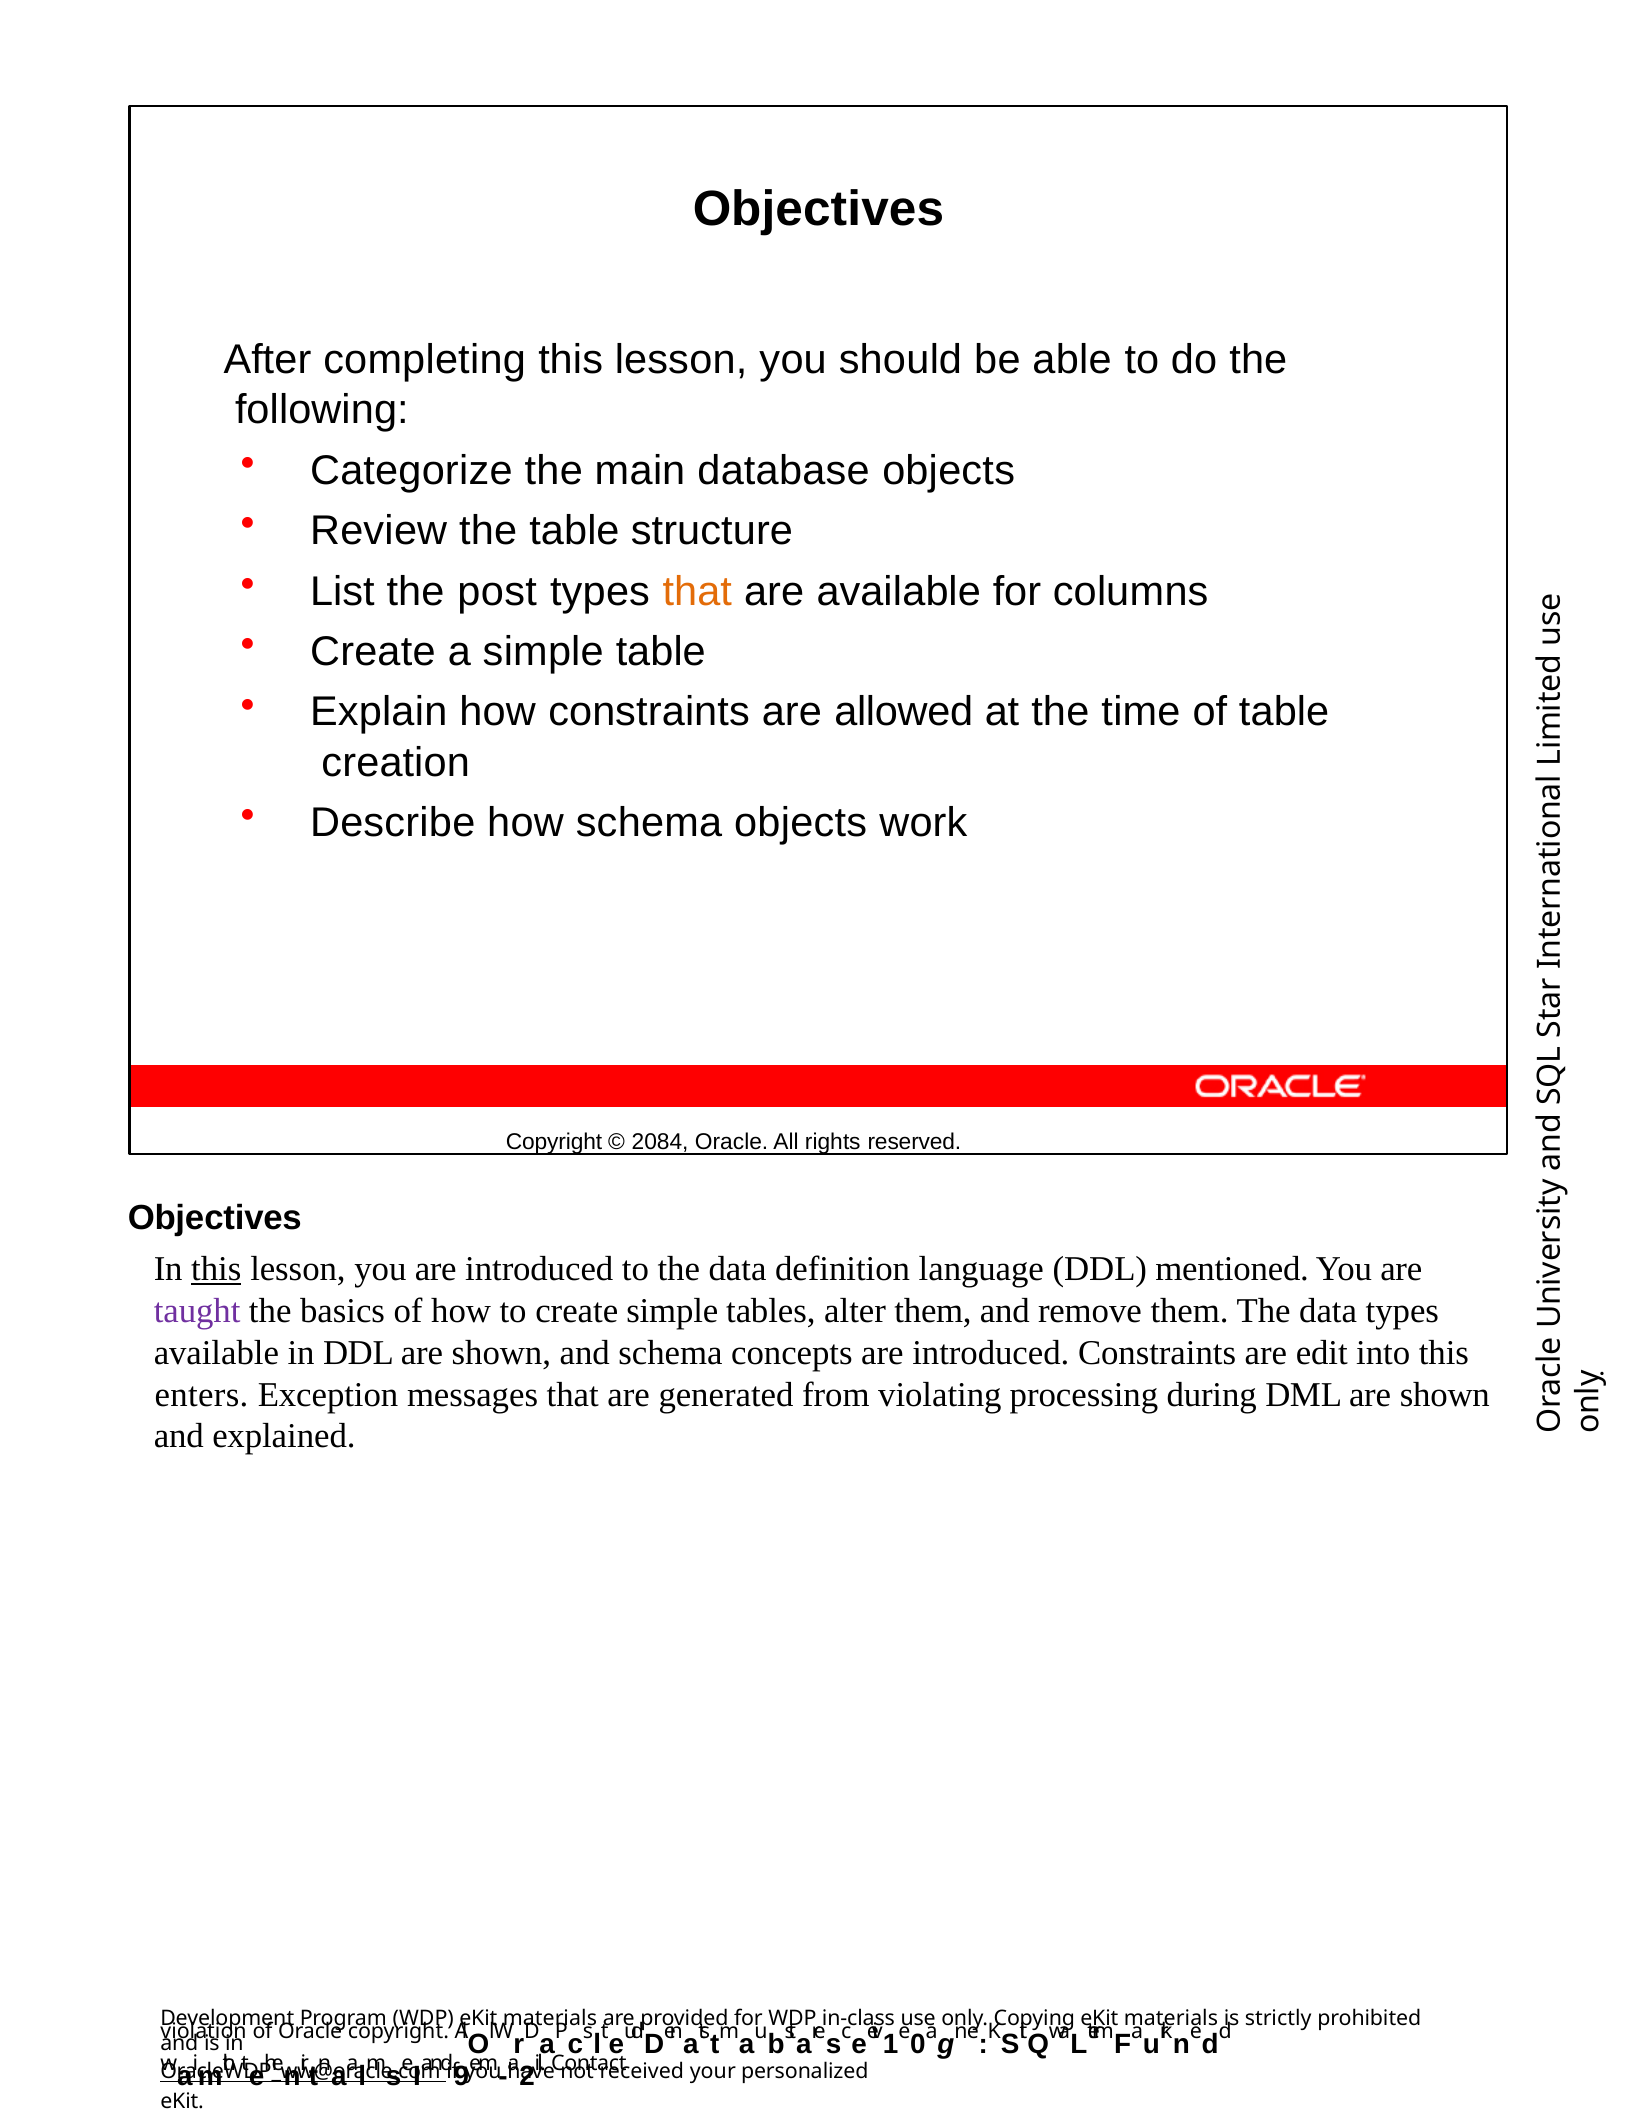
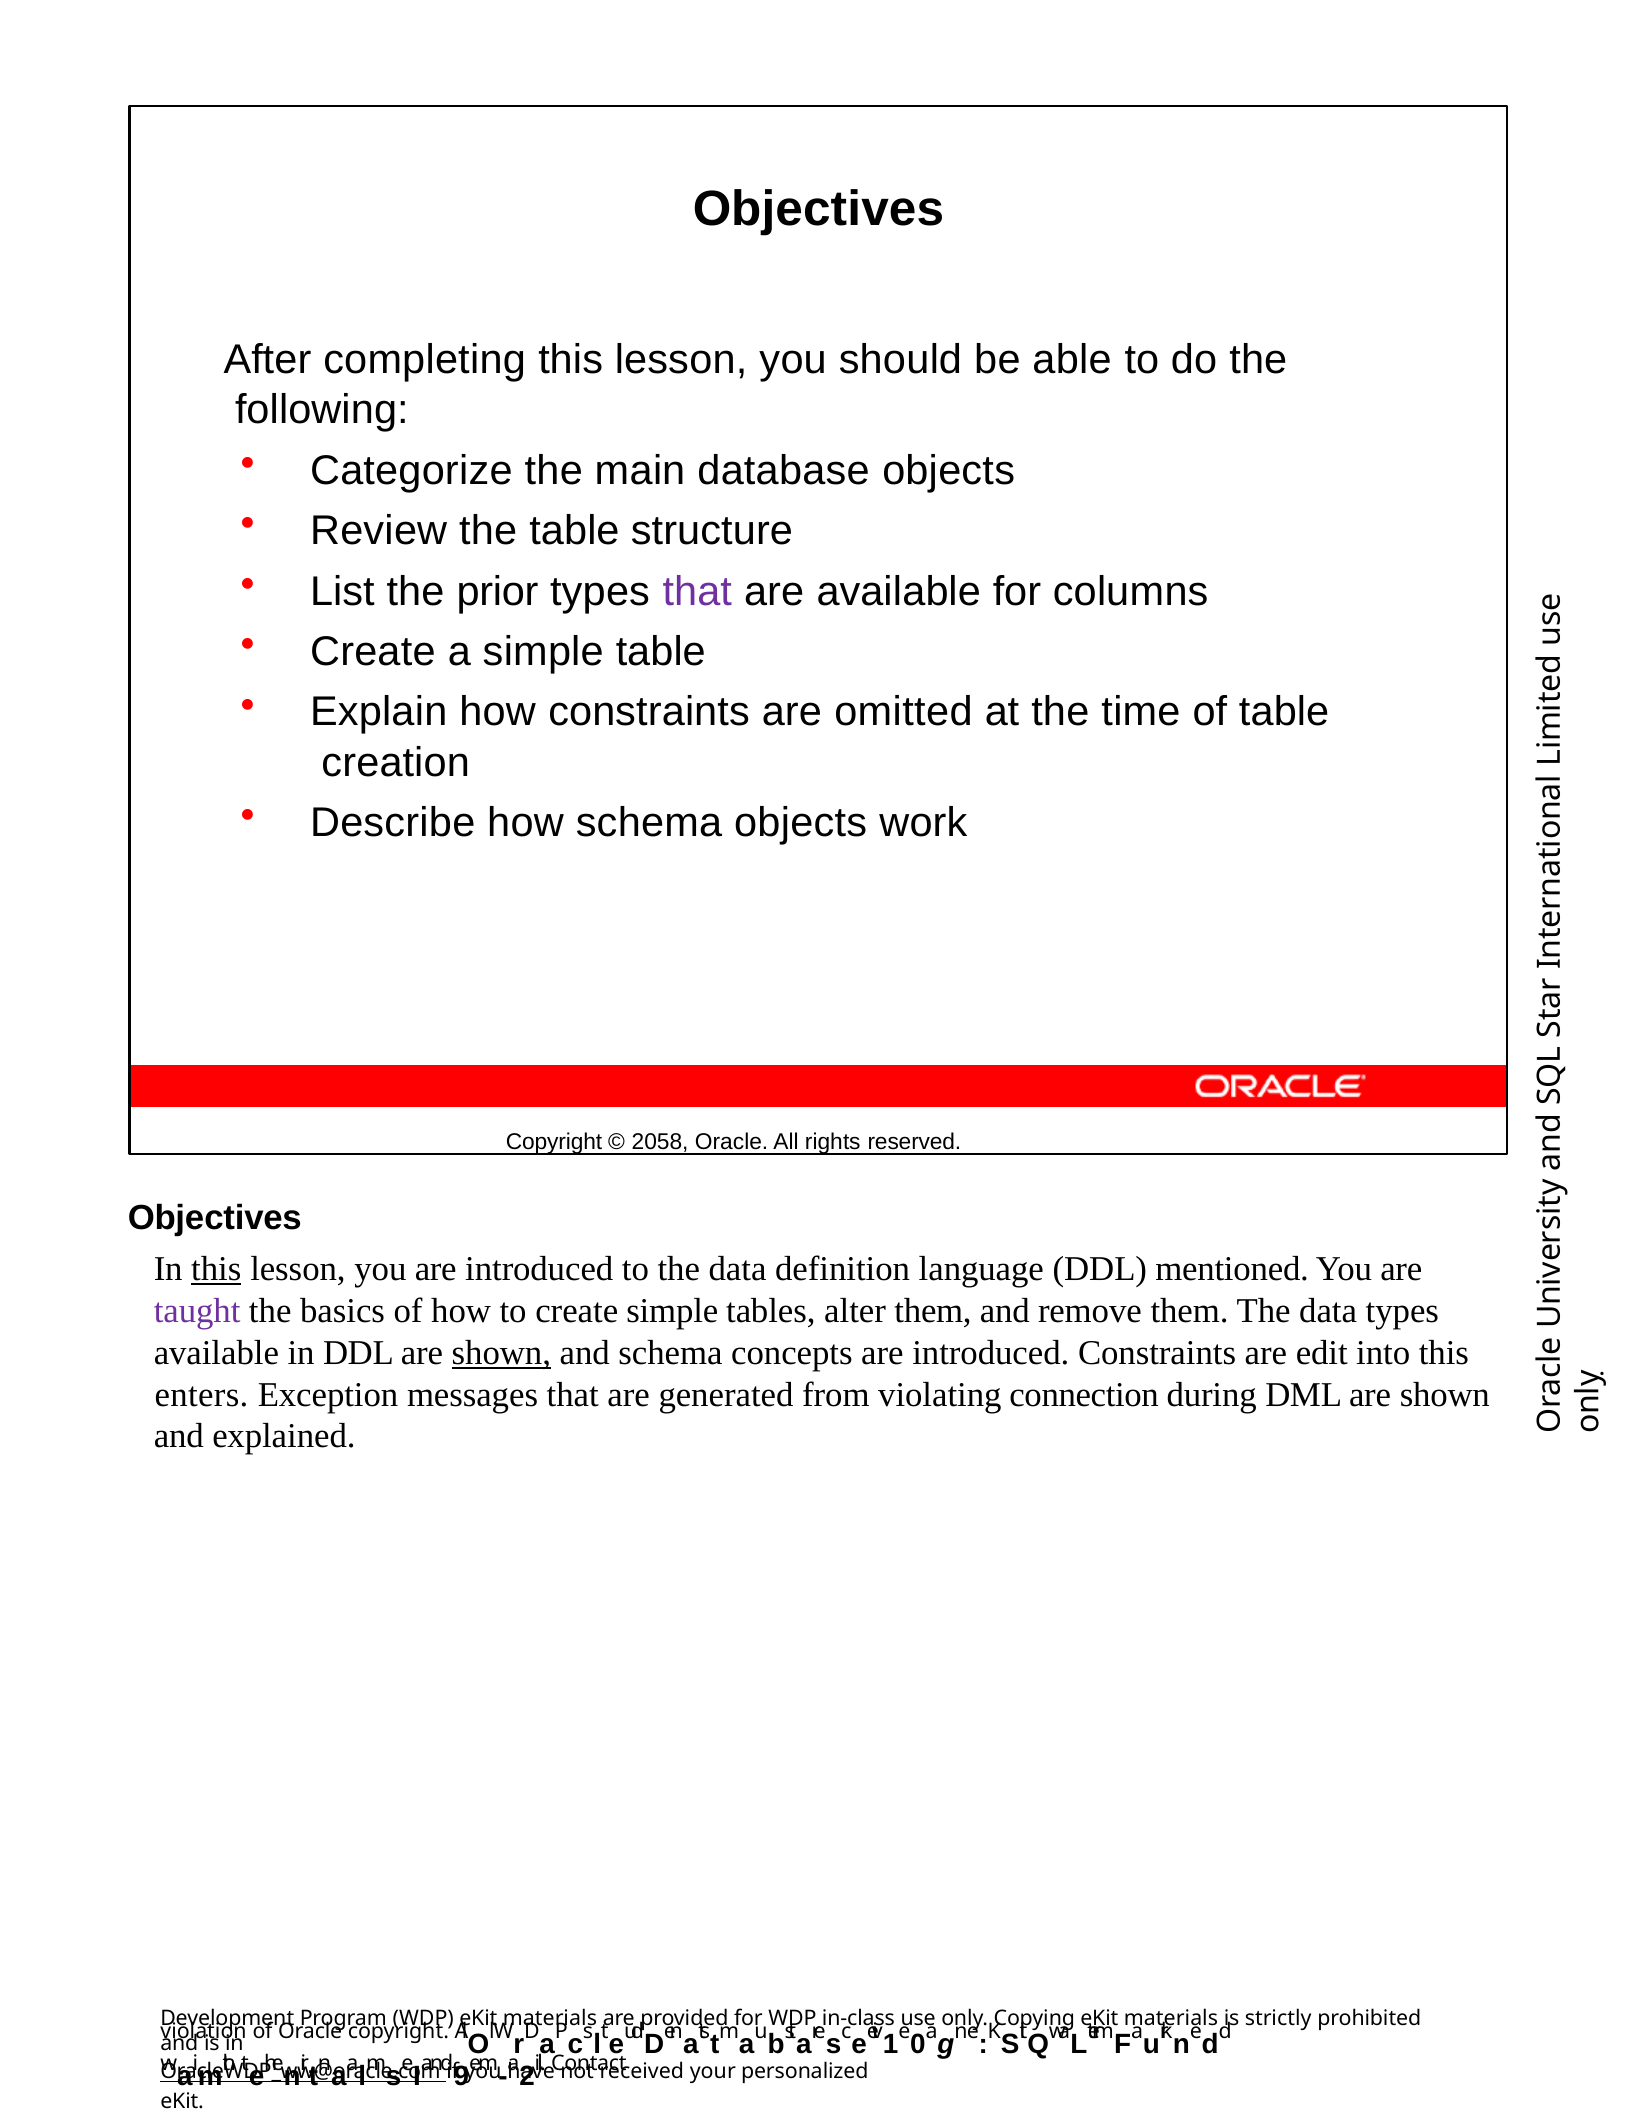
post: post -> prior
that at (697, 591) colour: orange -> purple
allowed: allowed -> omitted
2084: 2084 -> 2058
shown at (501, 1352) underline: none -> present
processing: processing -> connection
